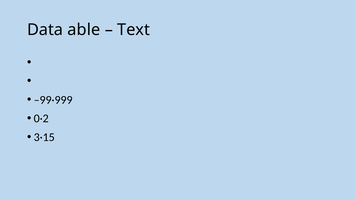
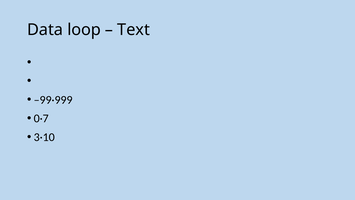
able: able -> loop
0·2: 0·2 -> 0·7
3·15: 3·15 -> 3·10
